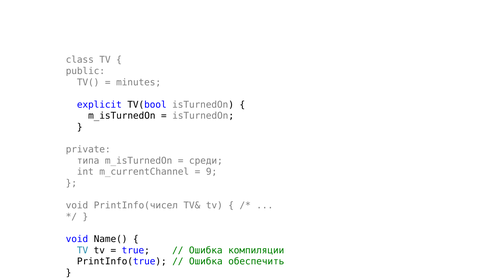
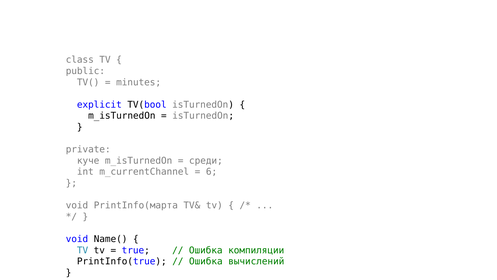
типа: типа -> куче
9: 9 -> 6
PrintInfo(чисел: PrintInfo(чисел -> PrintInfo(марта
обеспечить: обеспечить -> вычислений
